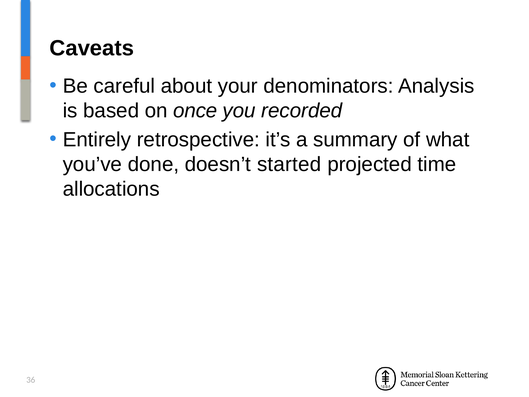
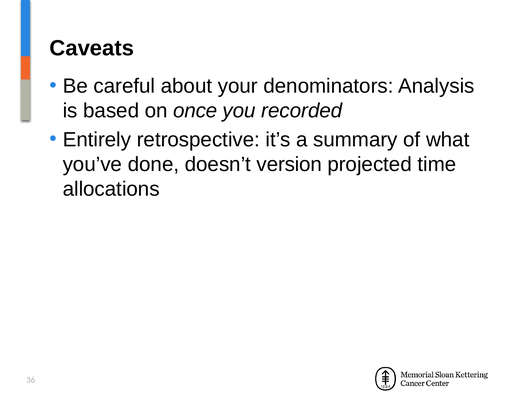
started: started -> version
